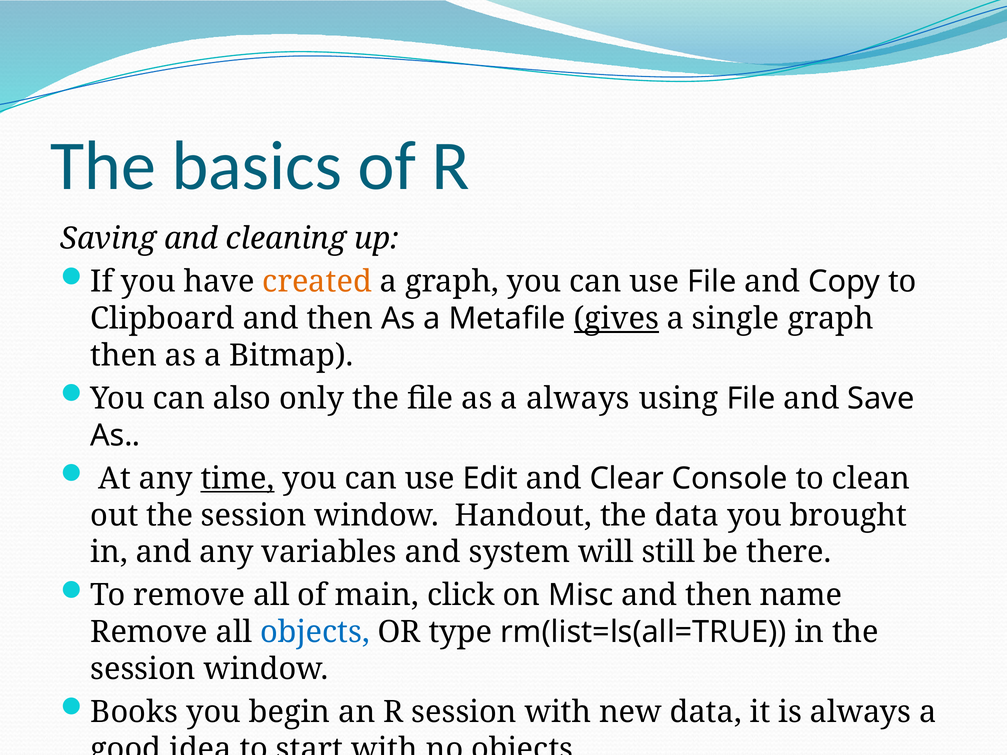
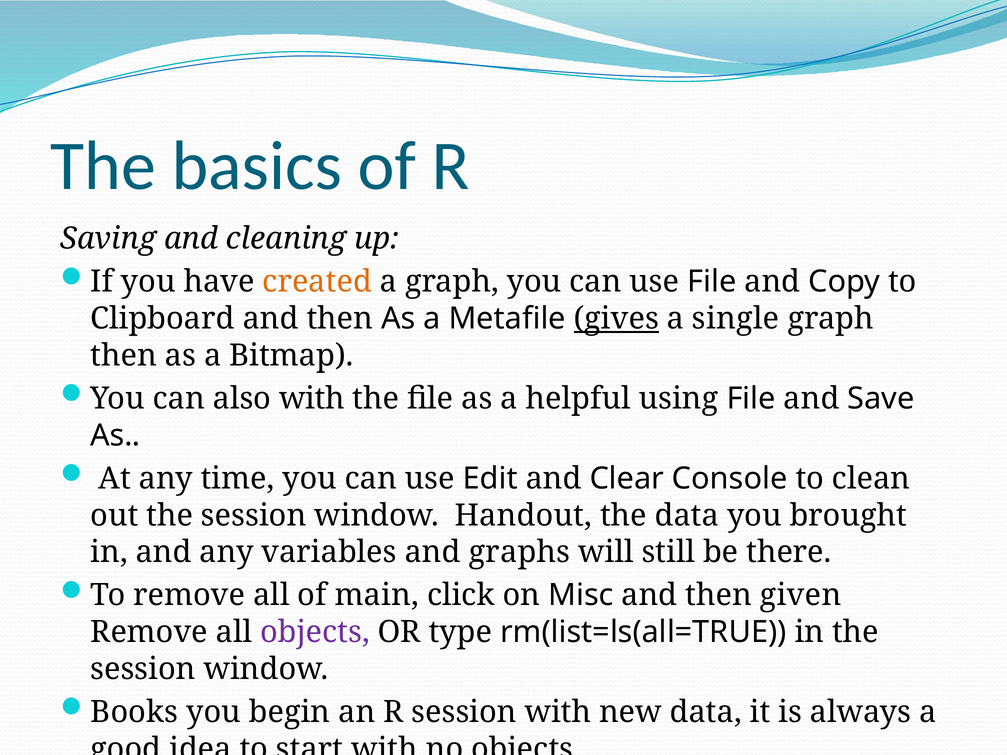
also only: only -> with
a always: always -> helpful
time underline: present -> none
system: system -> graphs
name: name -> given
objects at (315, 632) colour: blue -> purple
